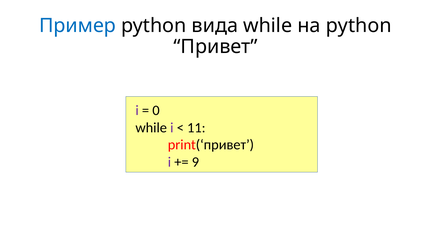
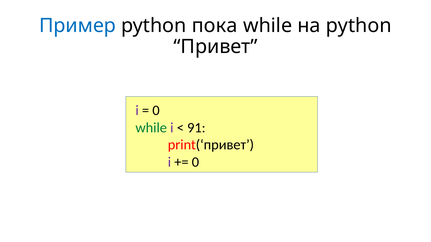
вида: вида -> пока
while at (151, 128) colour: black -> green
11: 11 -> 91
9 at (195, 162): 9 -> 0
